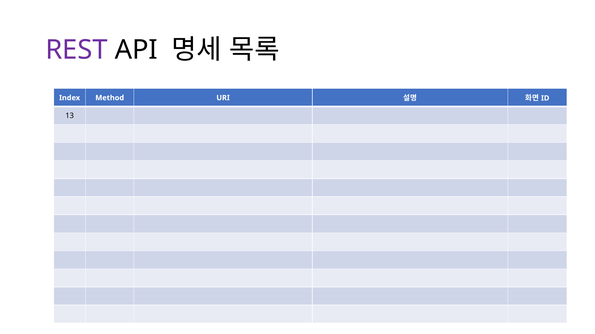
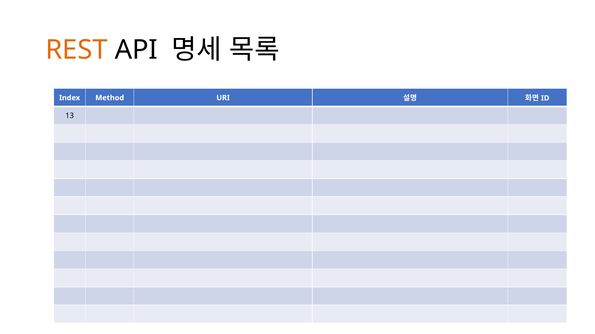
REST colour: purple -> orange
